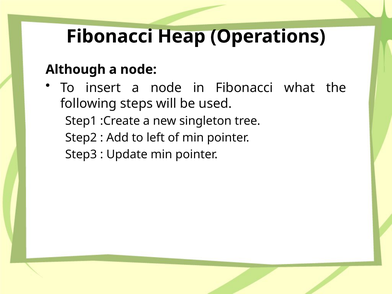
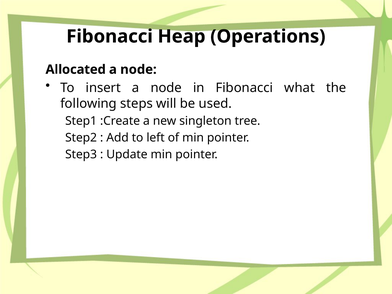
Although: Although -> Allocated
